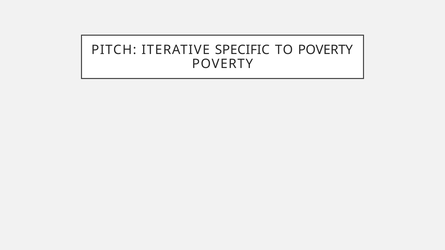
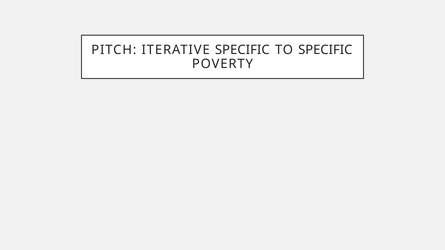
TO POVERTY: POVERTY -> SPECIFIC
